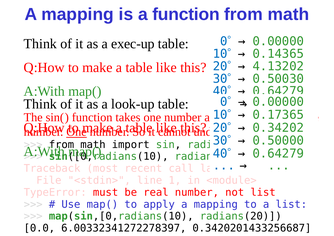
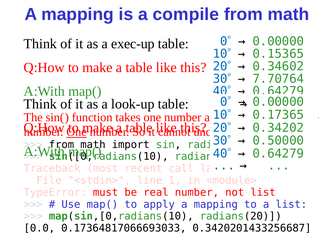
a function: function -> compile
0.14365: 0.14365 -> 0.15365
4.13202: 4.13202 -> 0.34602
0.50030: 0.50030 -> 7.70764
6.00332341272278397: 6.00332341272278397 -> 0.17364817066693033
